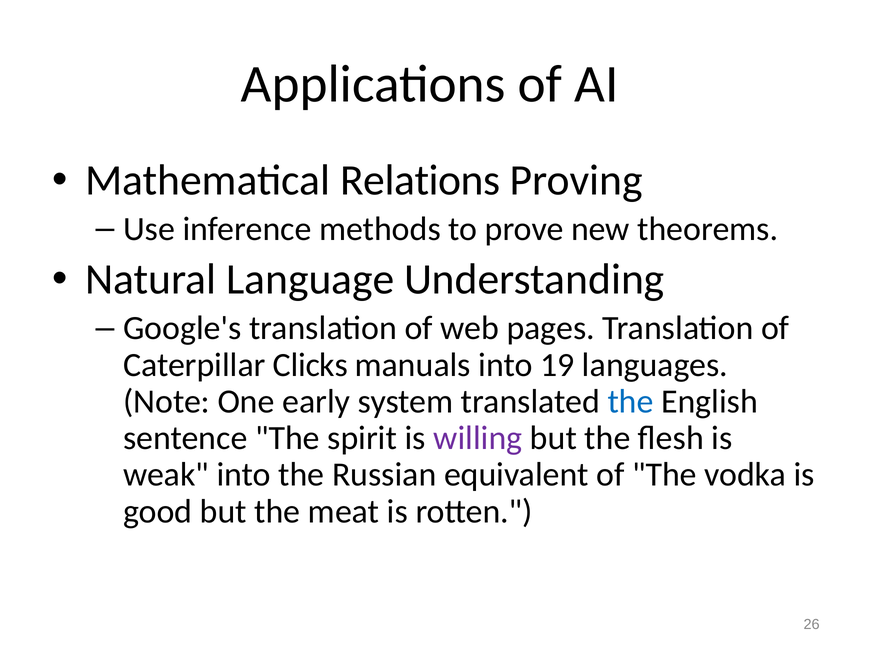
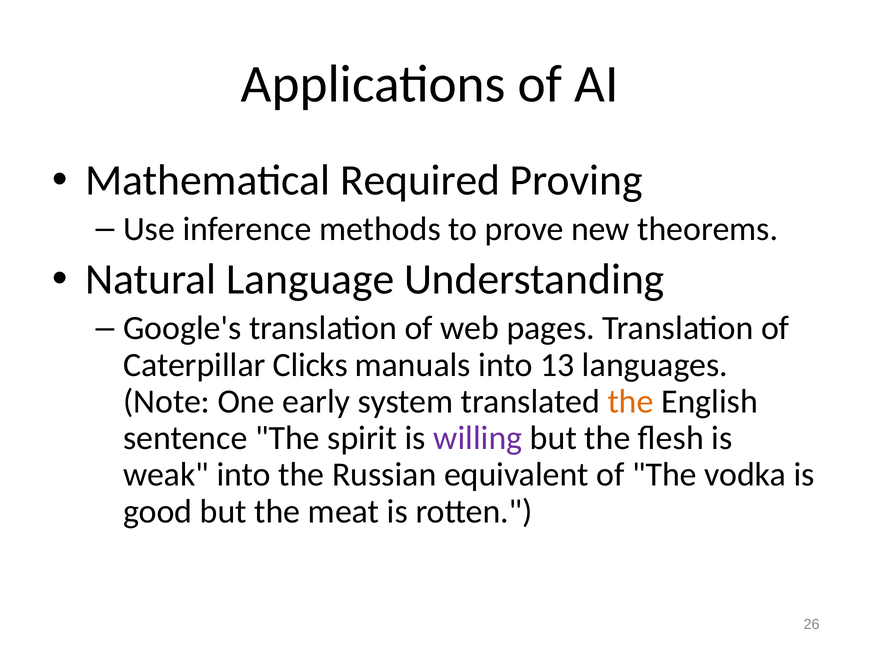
Relations: Relations -> Required
19: 19 -> 13
the at (631, 401) colour: blue -> orange
